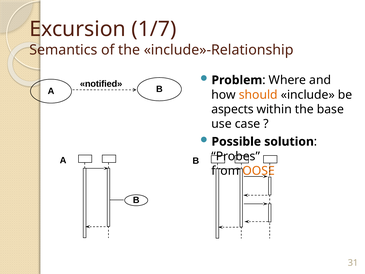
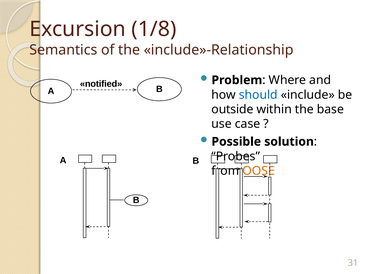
1/7: 1/7 -> 1/8
should colour: orange -> blue
aspects: aspects -> outside
